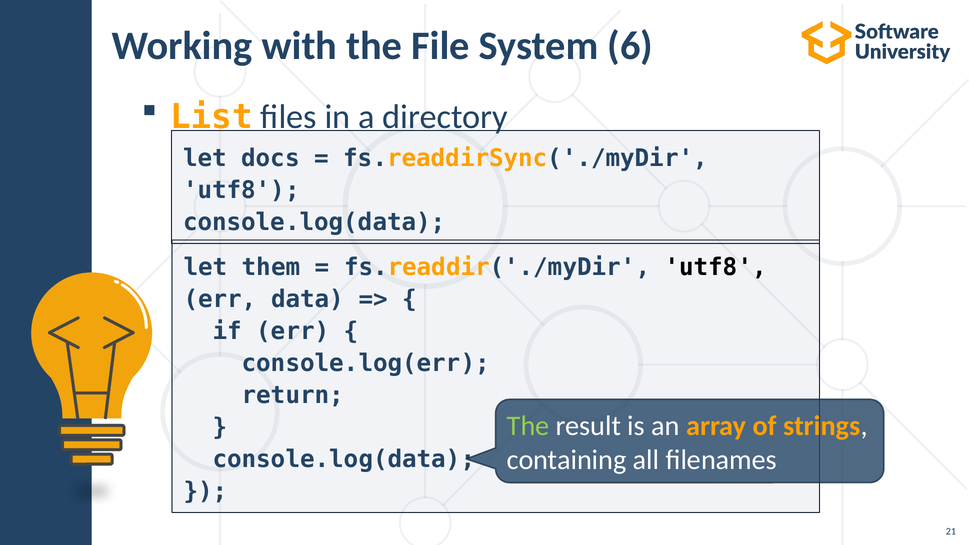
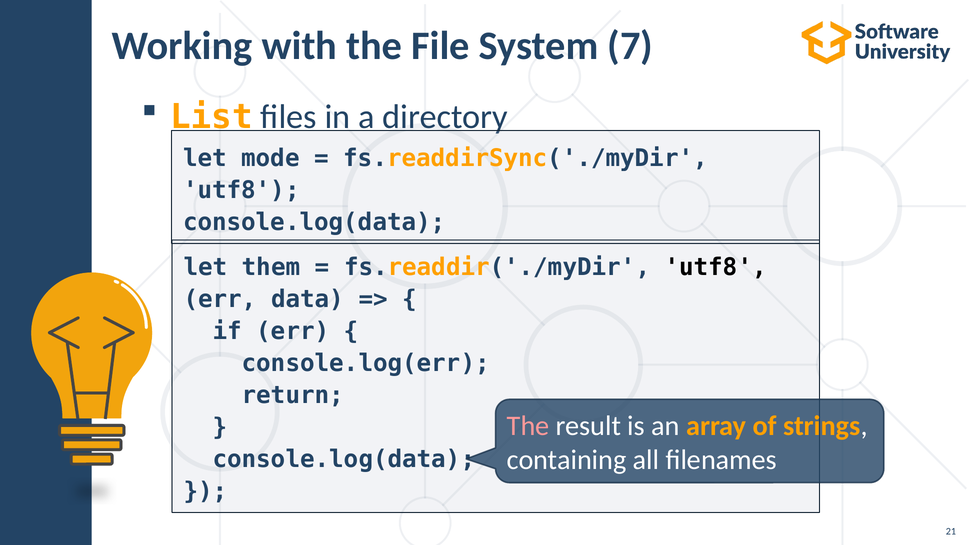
6: 6 -> 7
docs: docs -> mode
The at (528, 426) colour: light green -> pink
